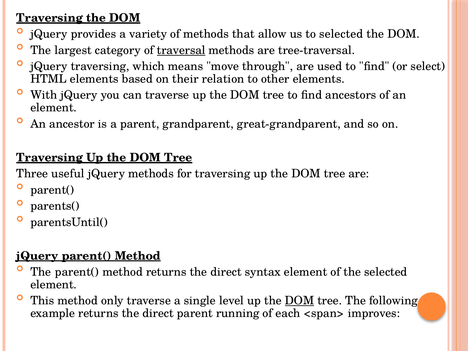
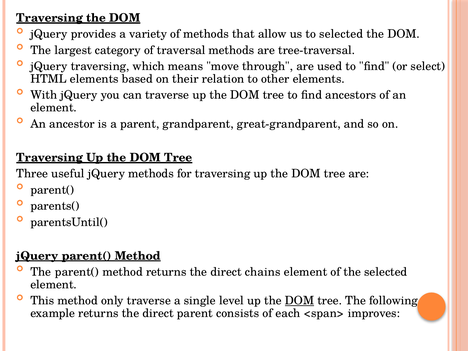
traversal underline: present -> none
syntax: syntax -> chains
running: running -> consists
